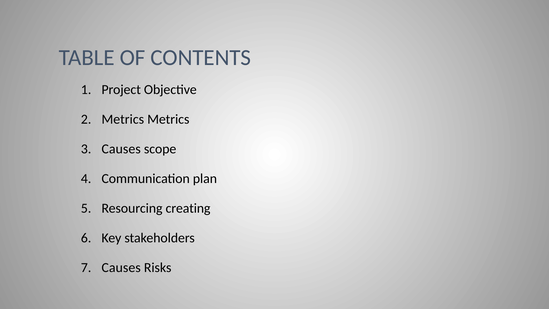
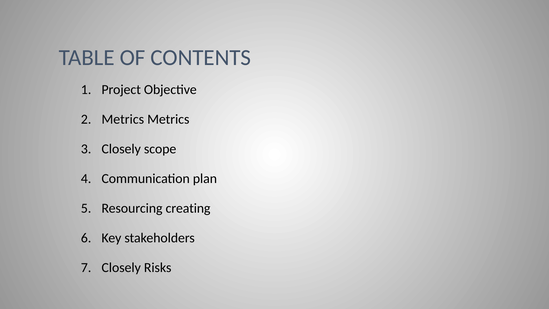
Causes at (121, 149): Causes -> Closely
Causes at (121, 267): Causes -> Closely
